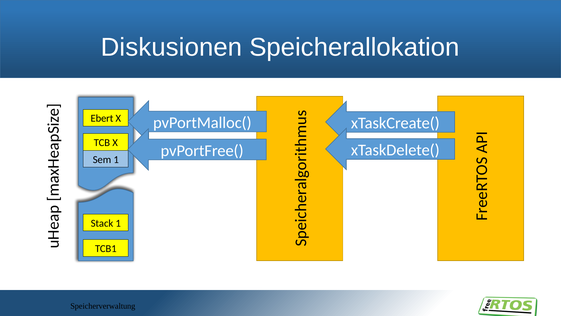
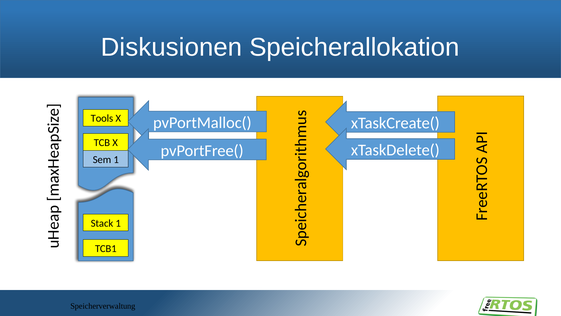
Ebert: Ebert -> Tools
